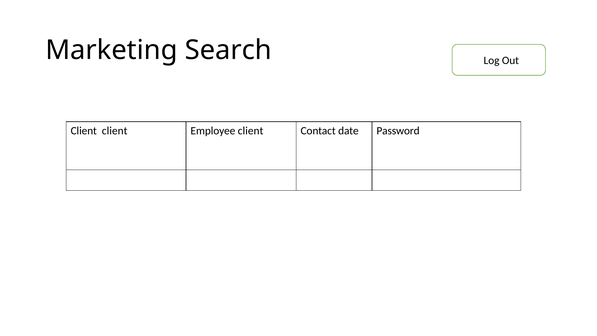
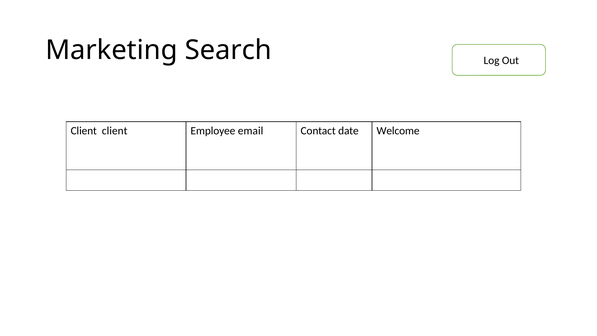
Employee client: client -> email
Password: Password -> Welcome
